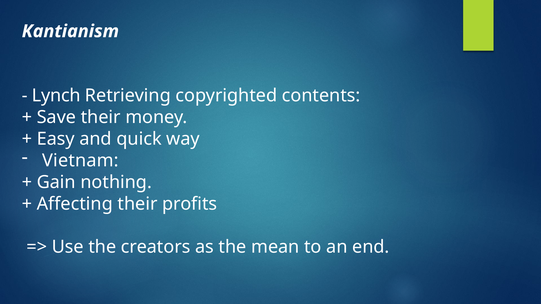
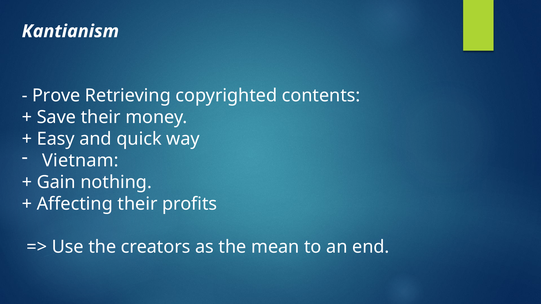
Lynch: Lynch -> Prove
